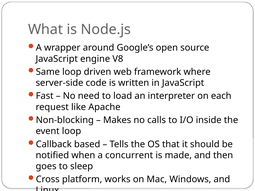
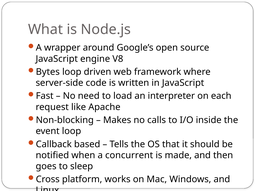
Same: Same -> Bytes
